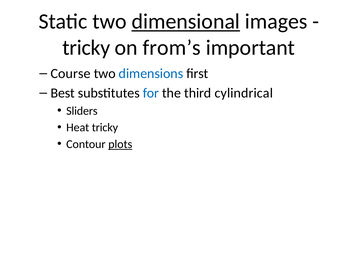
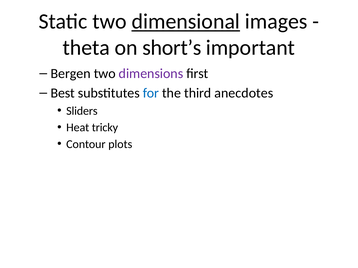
tricky at (86, 48): tricky -> theta
from’s: from’s -> short’s
Course: Course -> Bergen
dimensions colour: blue -> purple
cylindrical: cylindrical -> anecdotes
plots underline: present -> none
